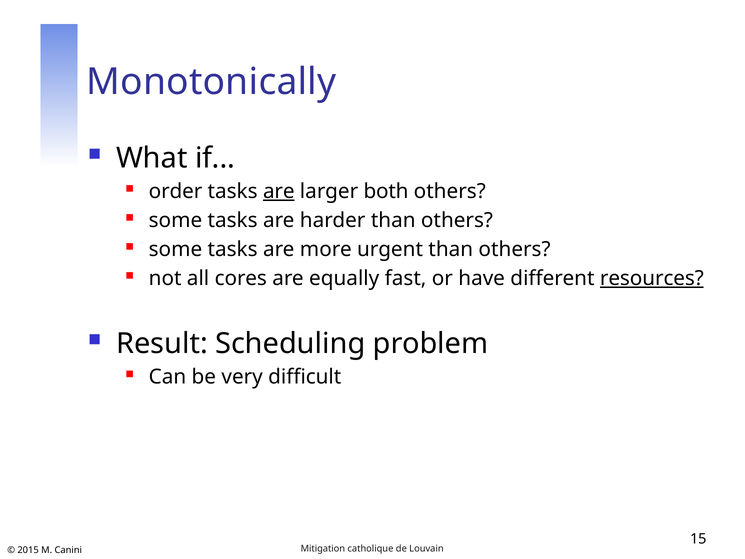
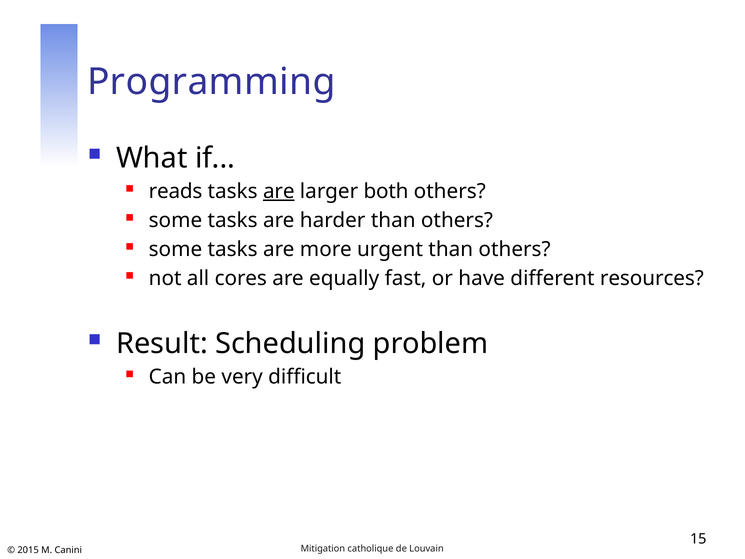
Monotonically: Monotonically -> Programming
order: order -> reads
resources underline: present -> none
